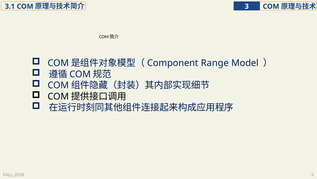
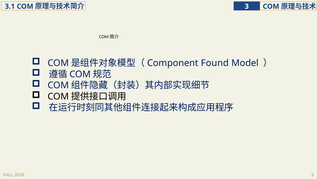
Range: Range -> Found
